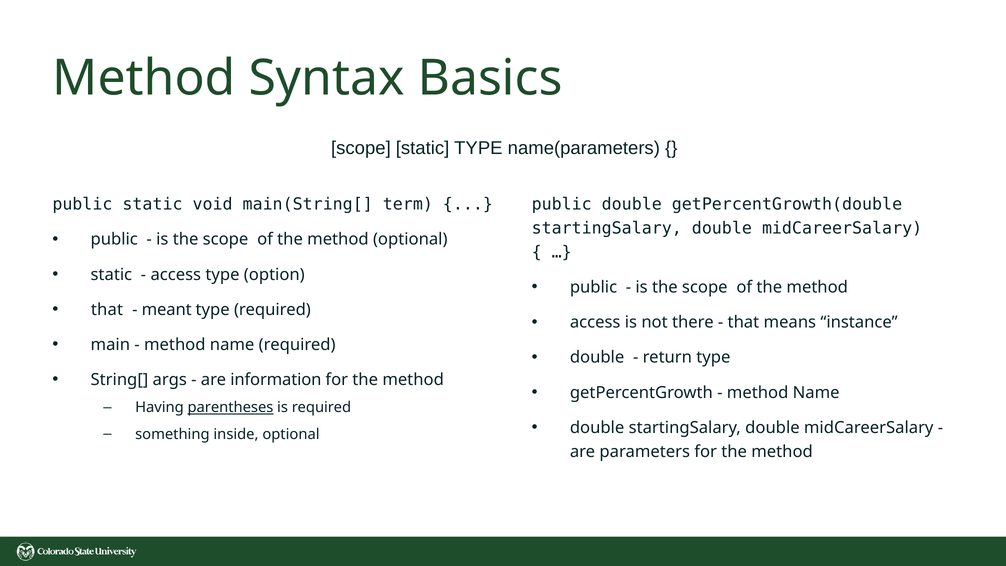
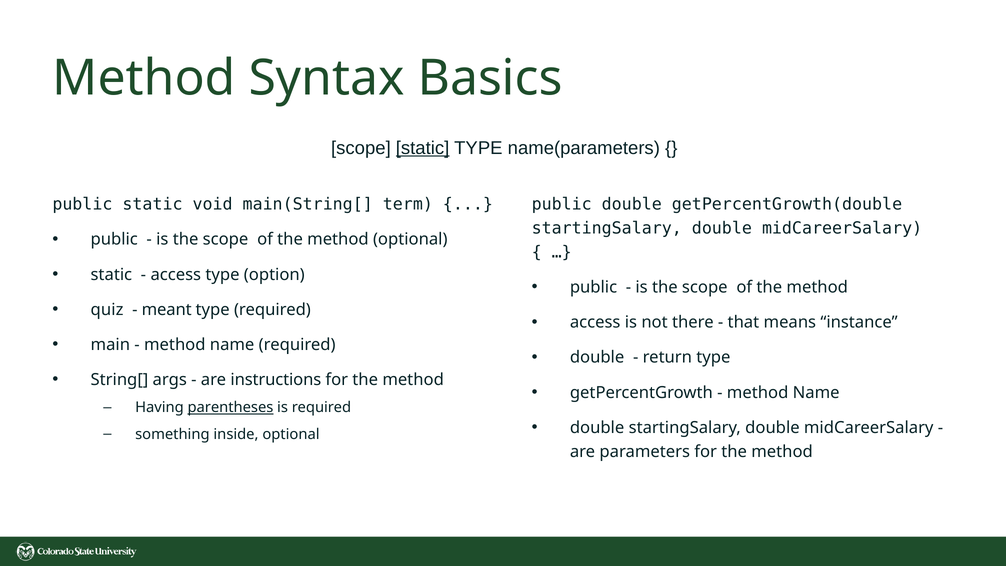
static at (423, 148) underline: none -> present
that at (107, 310): that -> quiz
information: information -> instructions
